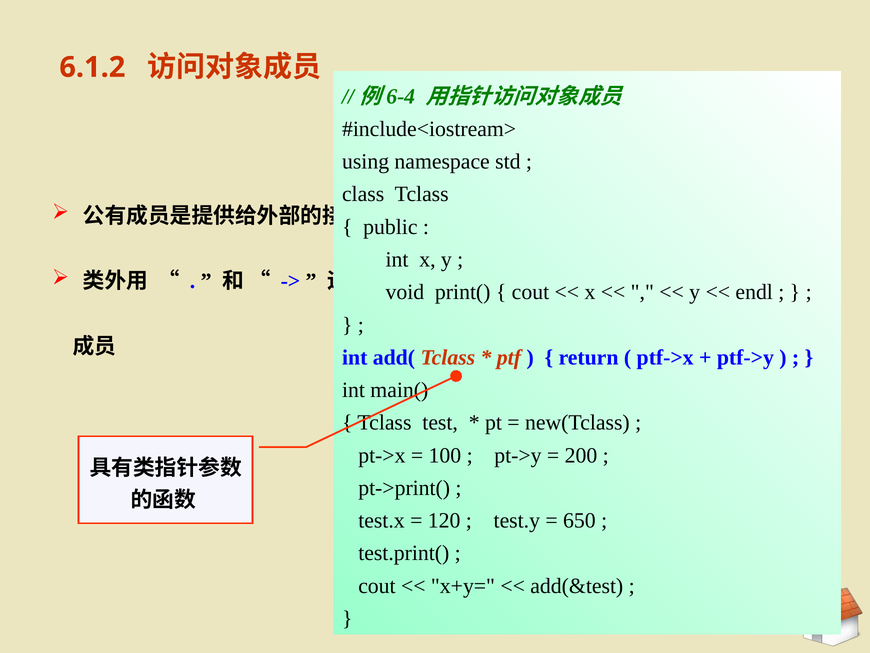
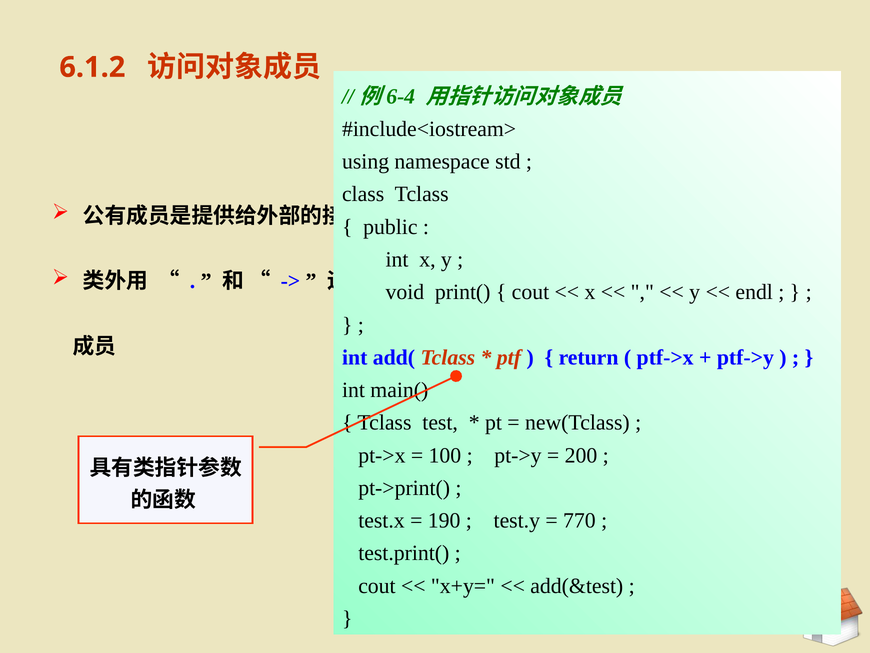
120: 120 -> 190
650: 650 -> 770
